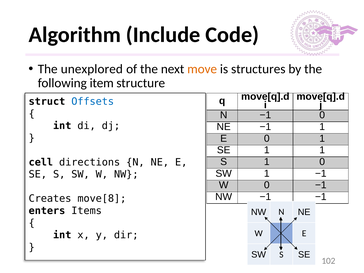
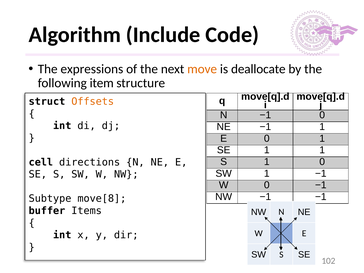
unexplored: unexplored -> expressions
structures: structures -> deallocate
Offsets colour: blue -> orange
Creates: Creates -> Subtype
enters: enters -> buffer
